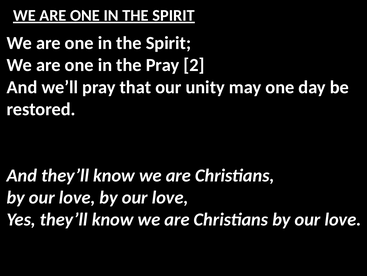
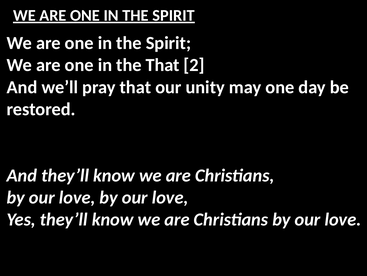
the Pray: Pray -> That
